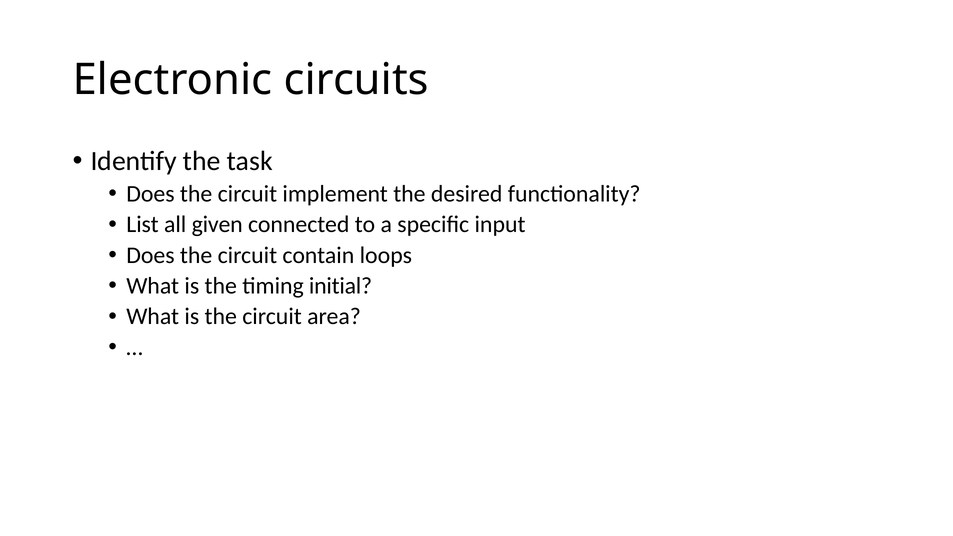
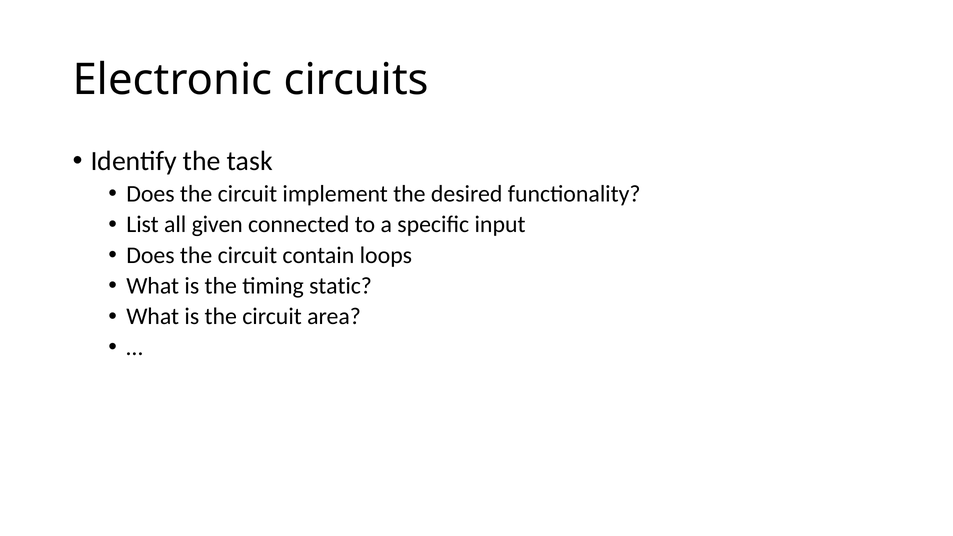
initial: initial -> static
